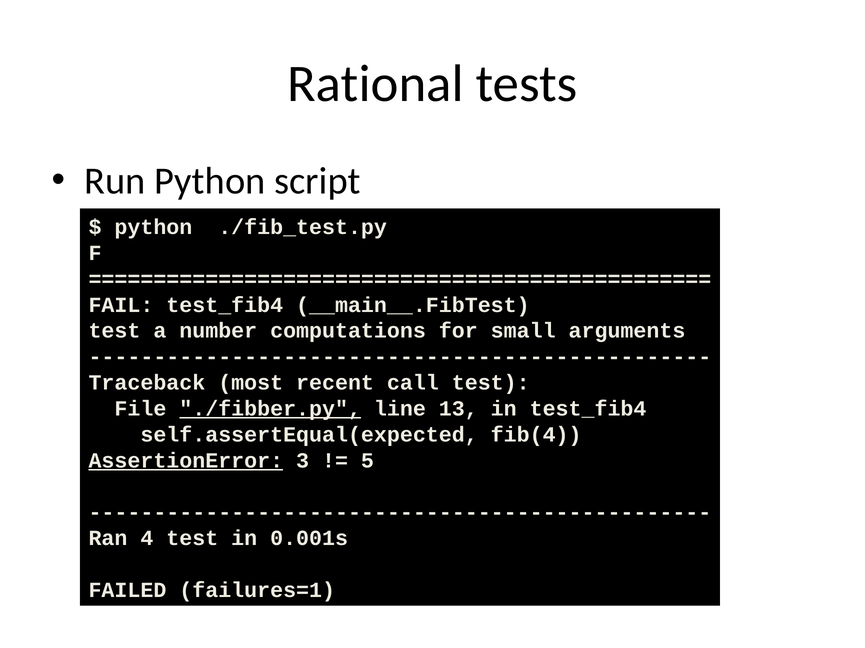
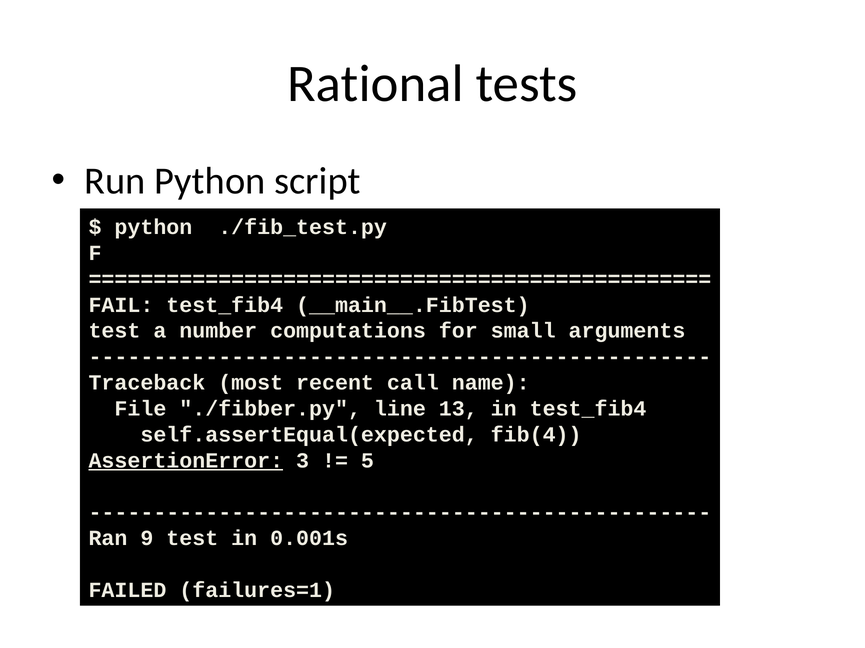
call test: test -> name
./fibber.py underline: present -> none
4: 4 -> 9
